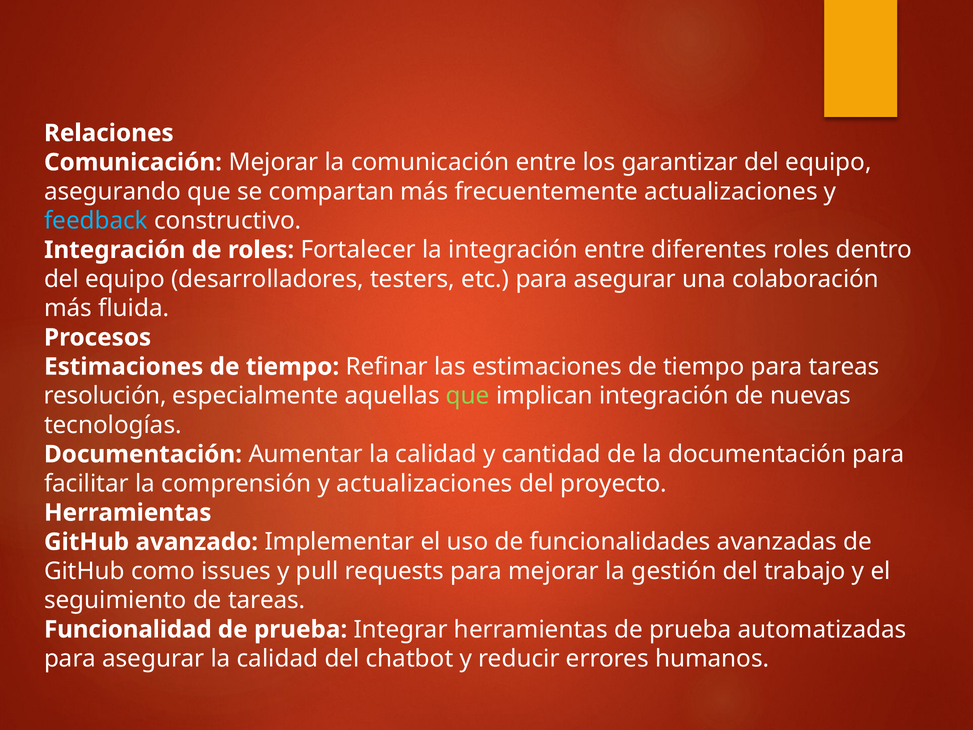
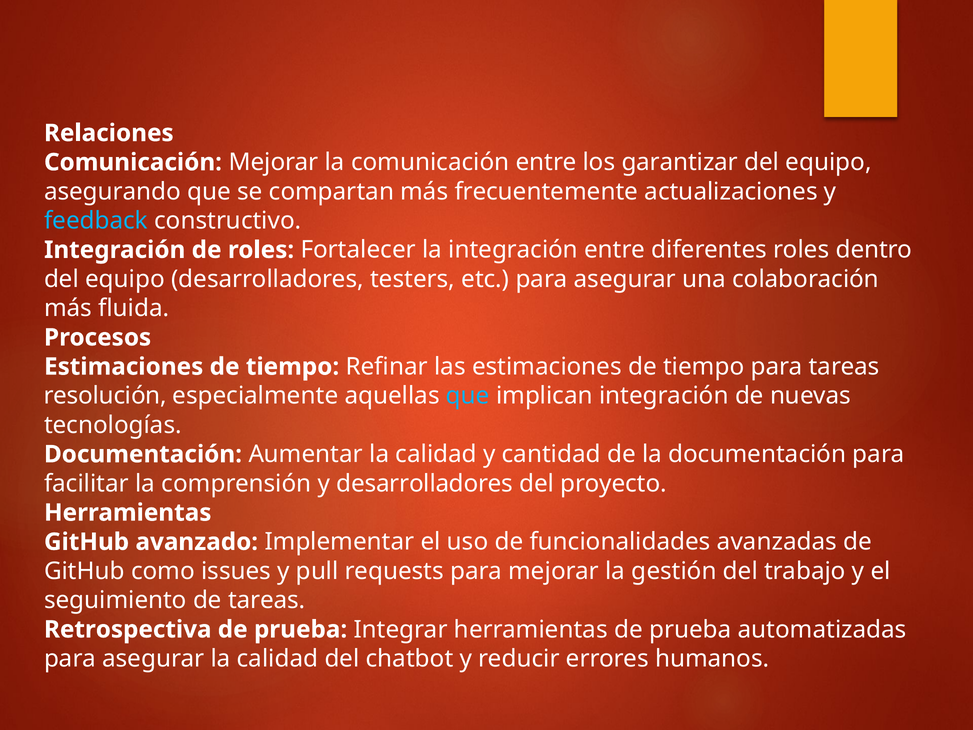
que at (468, 396) colour: light green -> light blue
y actualizaciones: actualizaciones -> desarrolladores
Funcionalidad: Funcionalidad -> Retrospectiva
